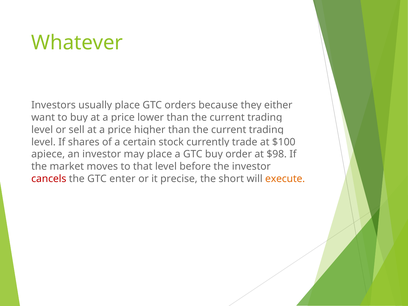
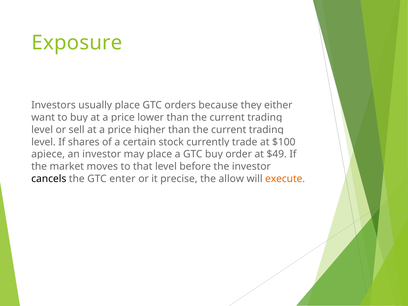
Whatever: Whatever -> Exposure
$98: $98 -> $49
cancels colour: red -> black
short: short -> allow
